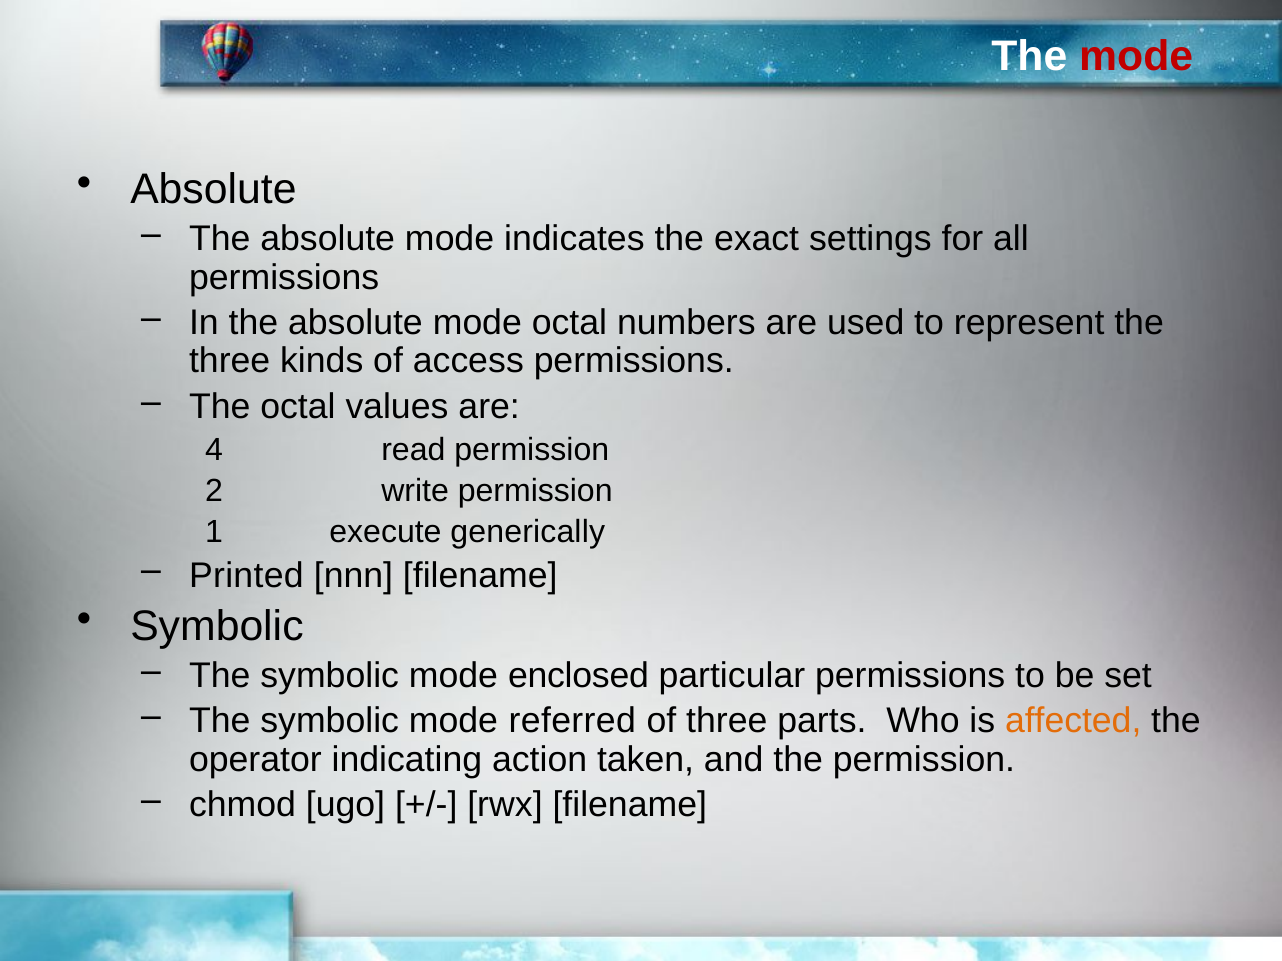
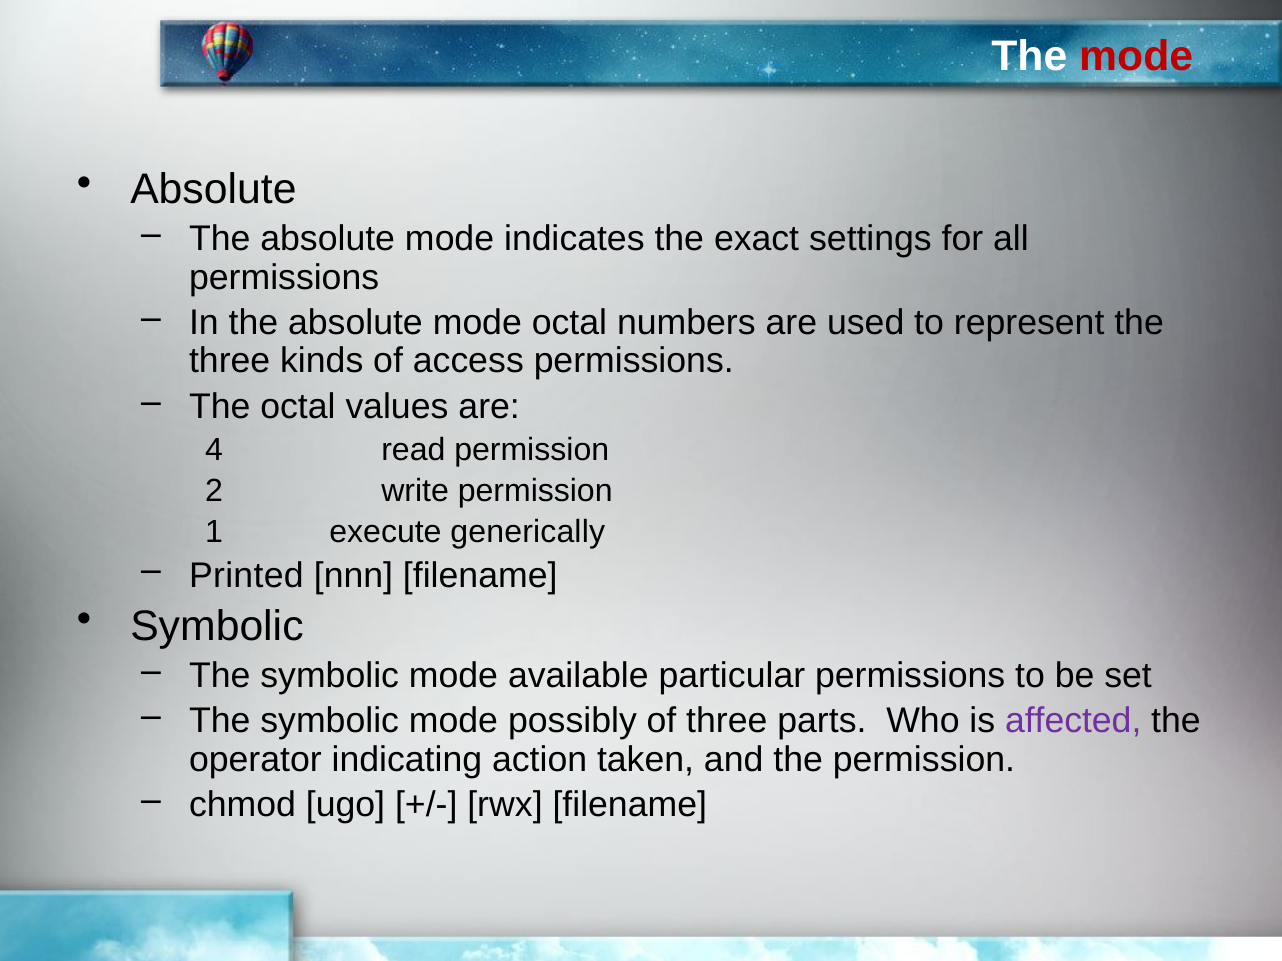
enclosed: enclosed -> available
referred: referred -> possibly
affected colour: orange -> purple
